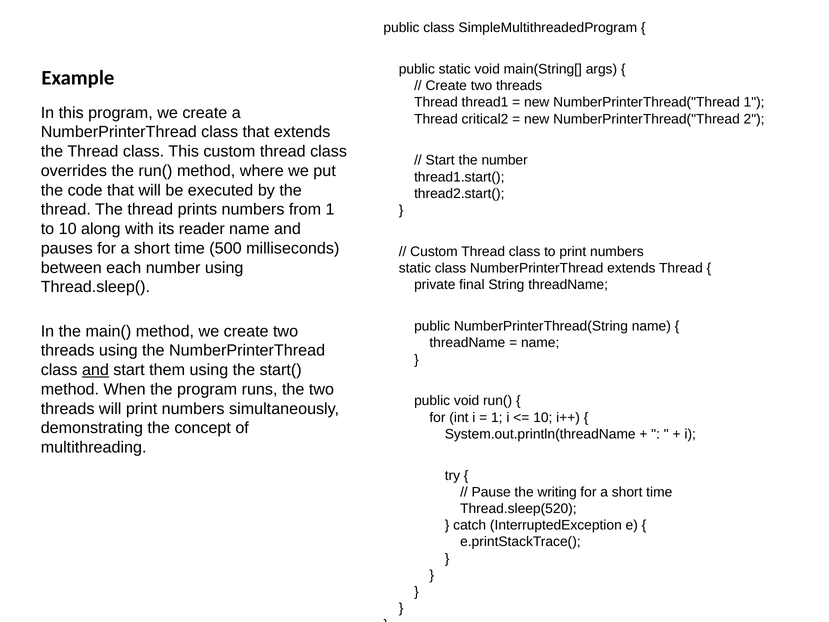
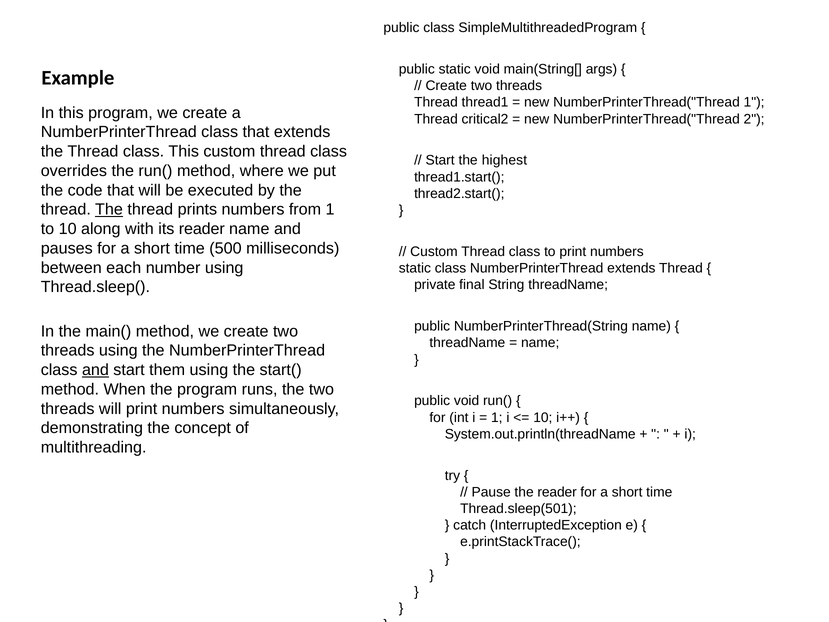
the number: number -> highest
The at (109, 210) underline: none -> present
the writing: writing -> reader
Thread.sleep(520: Thread.sleep(520 -> Thread.sleep(501
